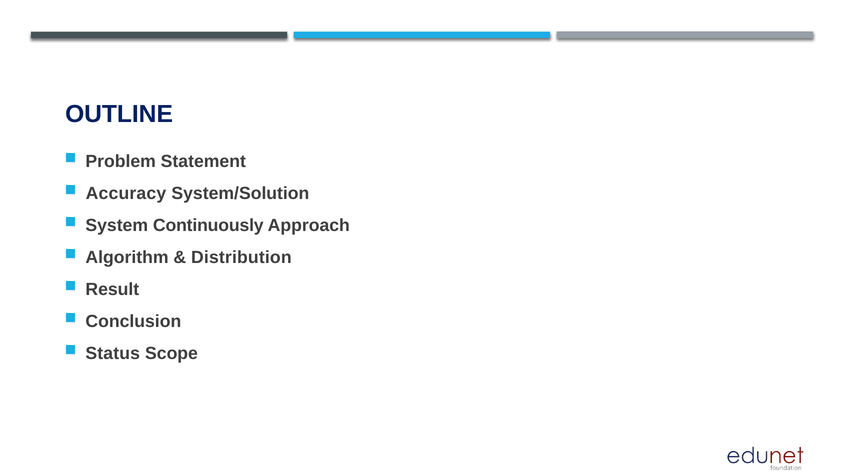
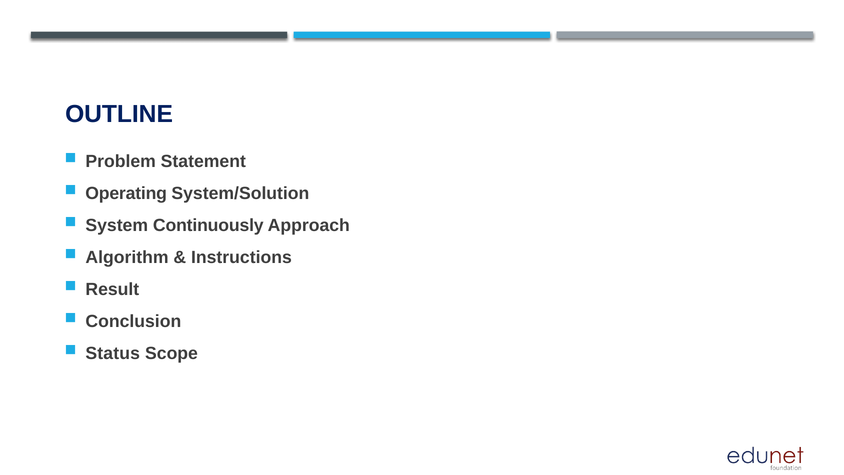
Accuracy: Accuracy -> Operating
Distribution: Distribution -> Instructions
